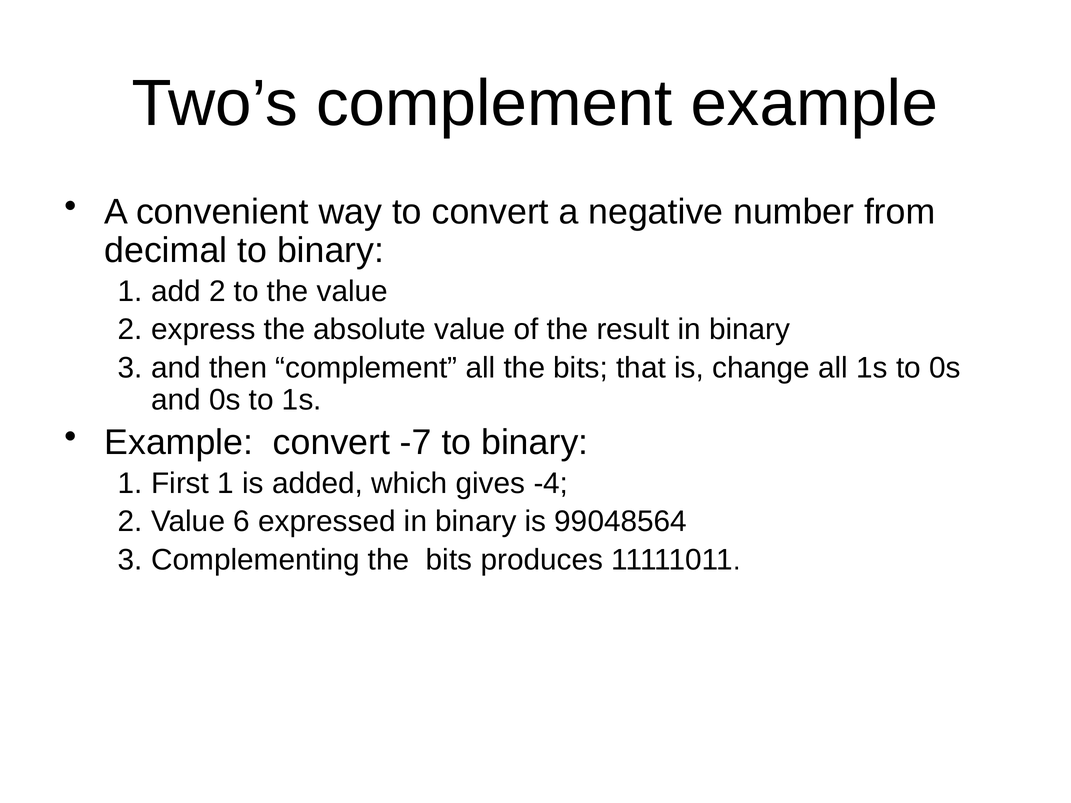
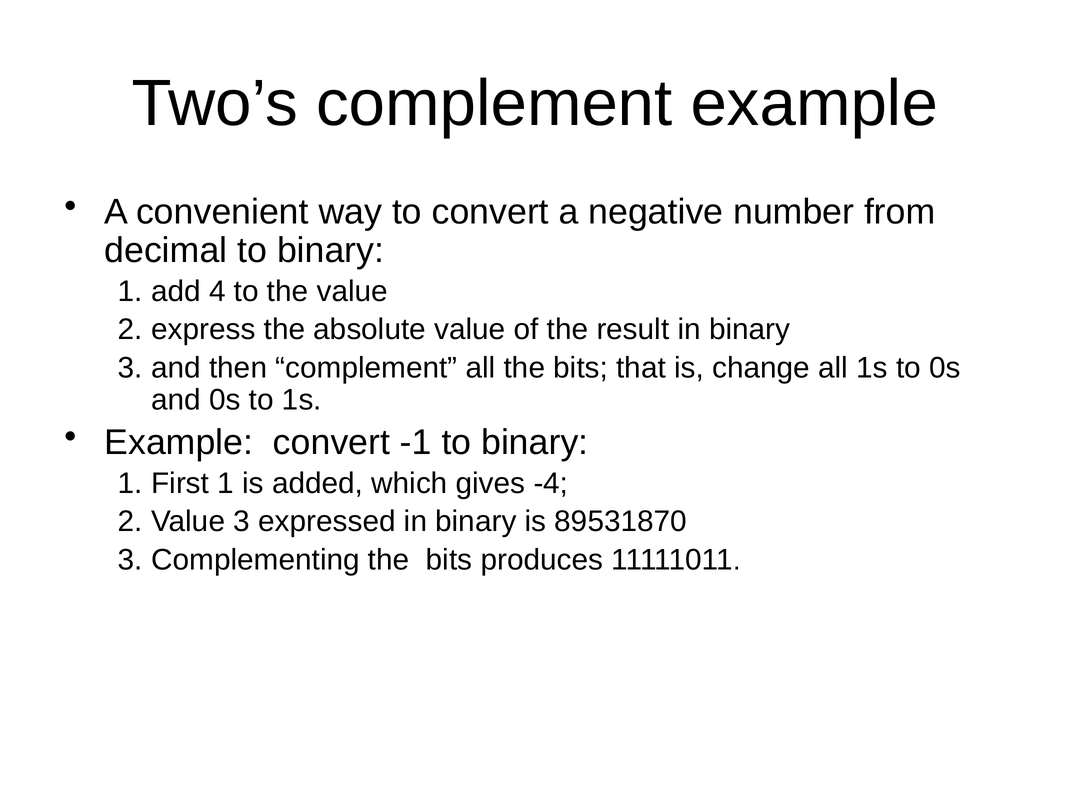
add 2: 2 -> 4
-7: -7 -> -1
Value 6: 6 -> 3
99048564: 99048564 -> 89531870
